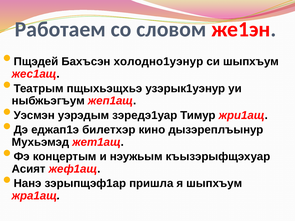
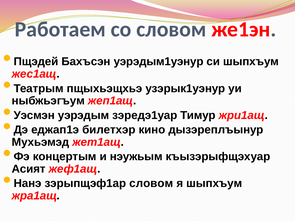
холодно1уэнур: холодно1уэнур -> уэрэдым1уэнур
зэрыпщэф1ар пришла: пришла -> словом
